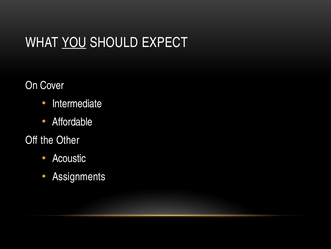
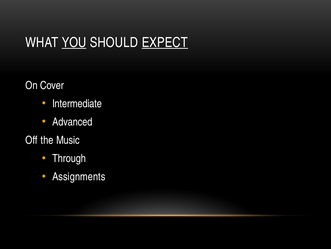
EXPECT underline: none -> present
Affordable: Affordable -> Advanced
Other: Other -> Music
Acoustic: Acoustic -> Through
